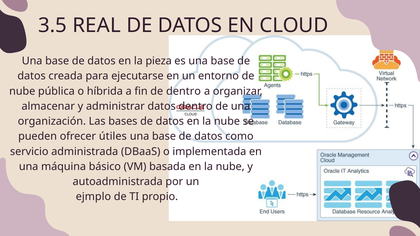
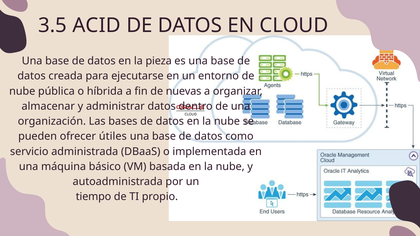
REAL: REAL -> ACID
de dentro: dentro -> nuevas
ejmplo: ejmplo -> tiempo
